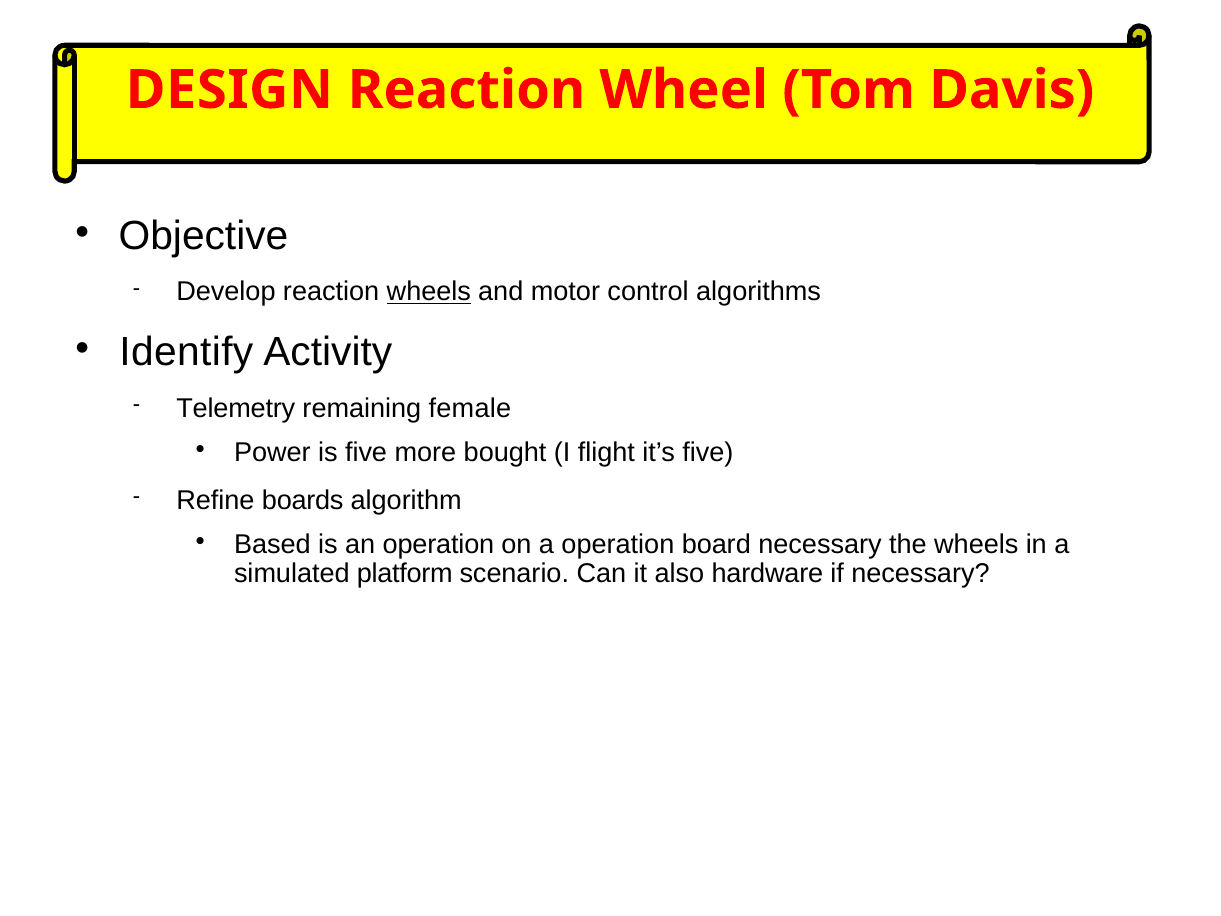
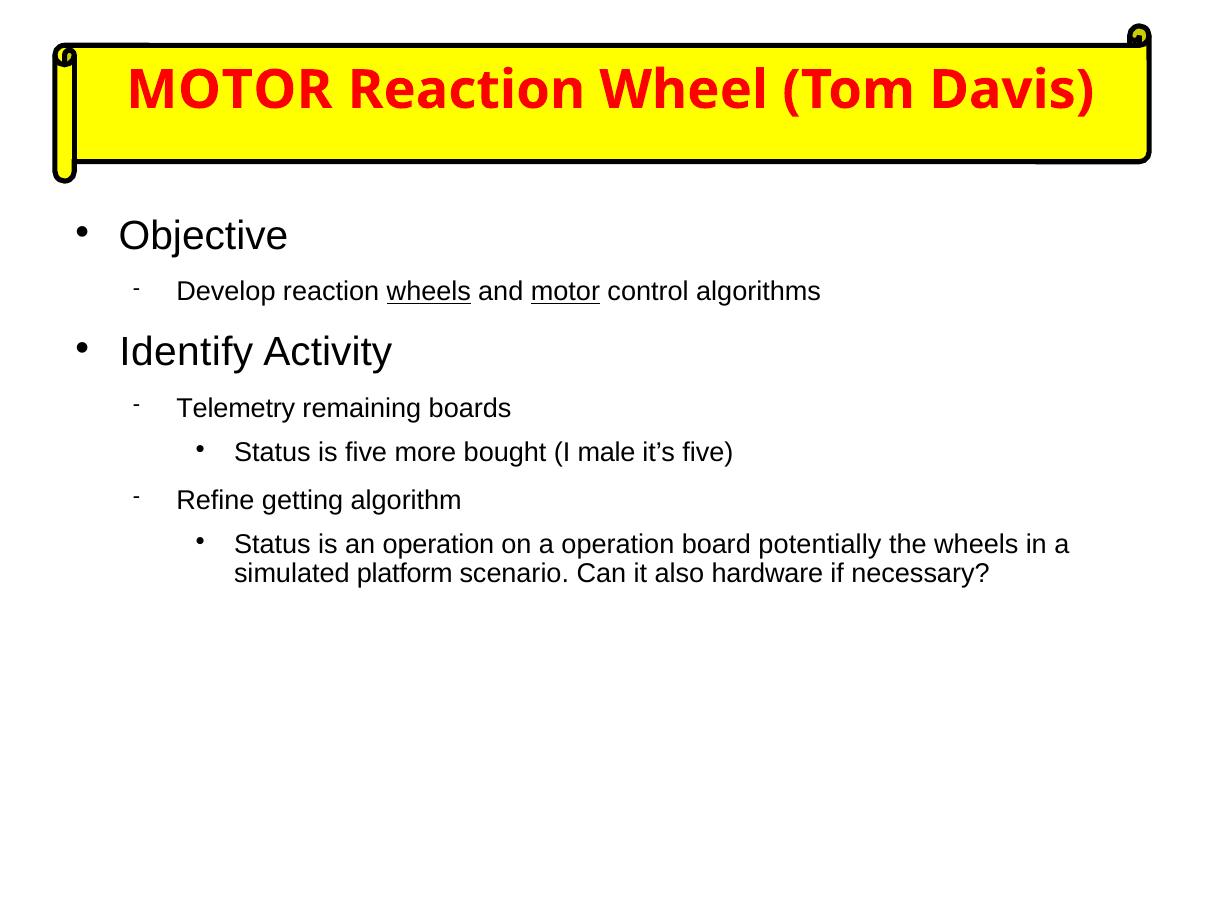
DESIGN at (229, 90): DESIGN -> MOTOR
motor at (565, 292) underline: none -> present
female: female -> boards
Power at (272, 452): Power -> Status
flight: flight -> male
boards: boards -> getting
Based at (272, 544): Based -> Status
board necessary: necessary -> potentially
